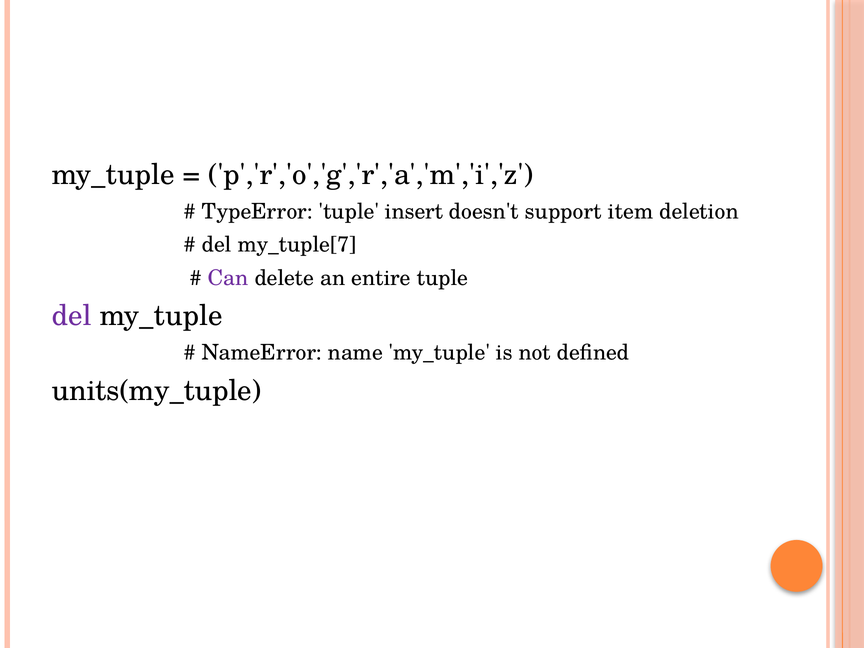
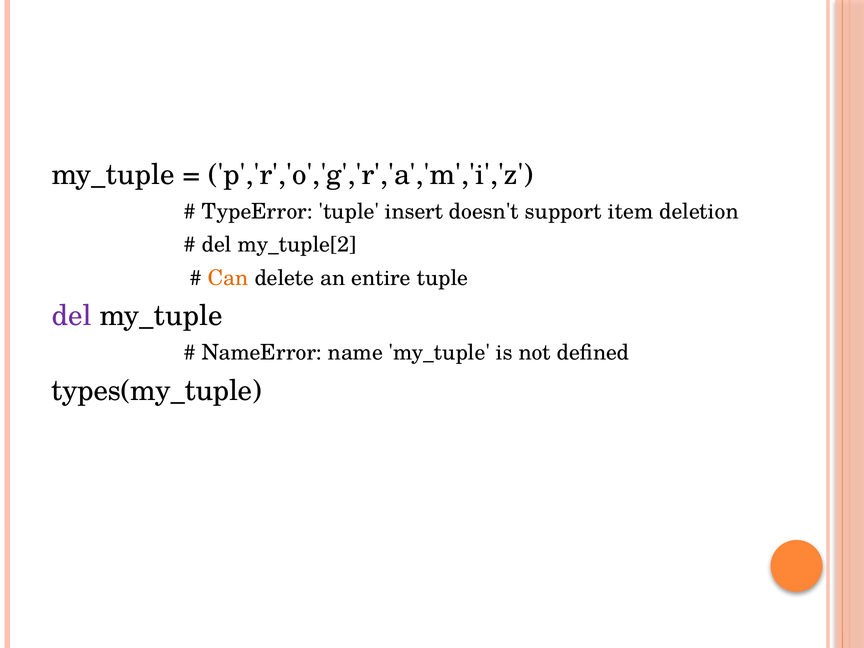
my_tuple[7: my_tuple[7 -> my_tuple[2
Can colour: purple -> orange
units(my_tuple: units(my_tuple -> types(my_tuple
